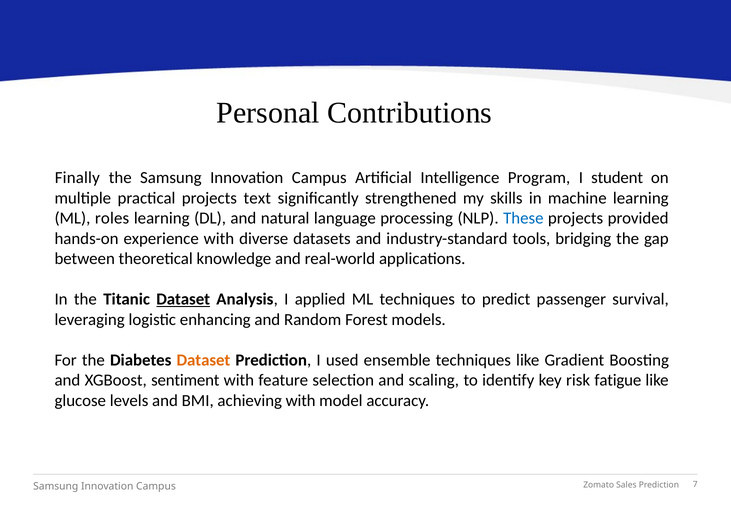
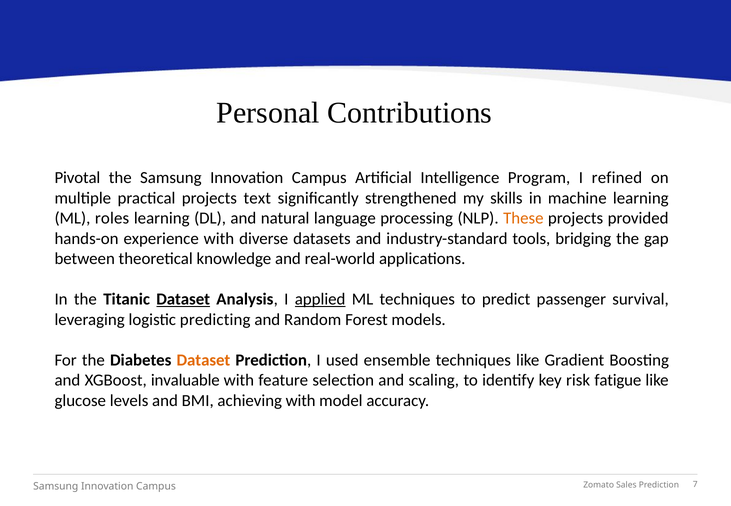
Finally: Finally -> Pivotal
student: student -> refined
These colour: blue -> orange
applied underline: none -> present
enhancing: enhancing -> predicting
sentiment: sentiment -> invaluable
